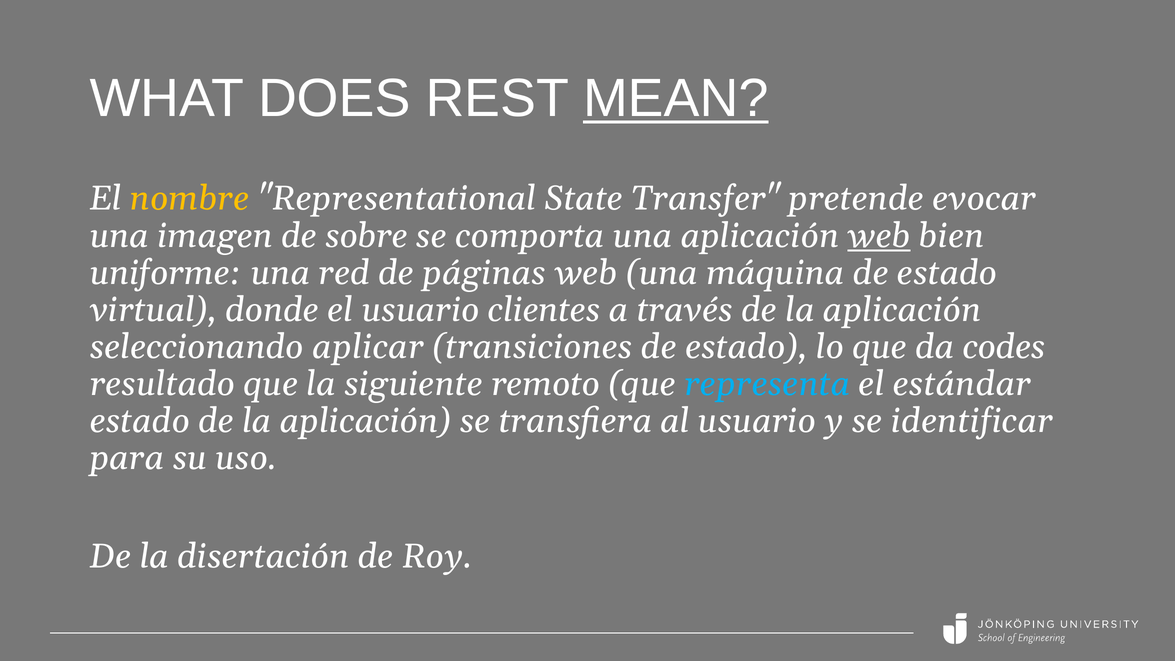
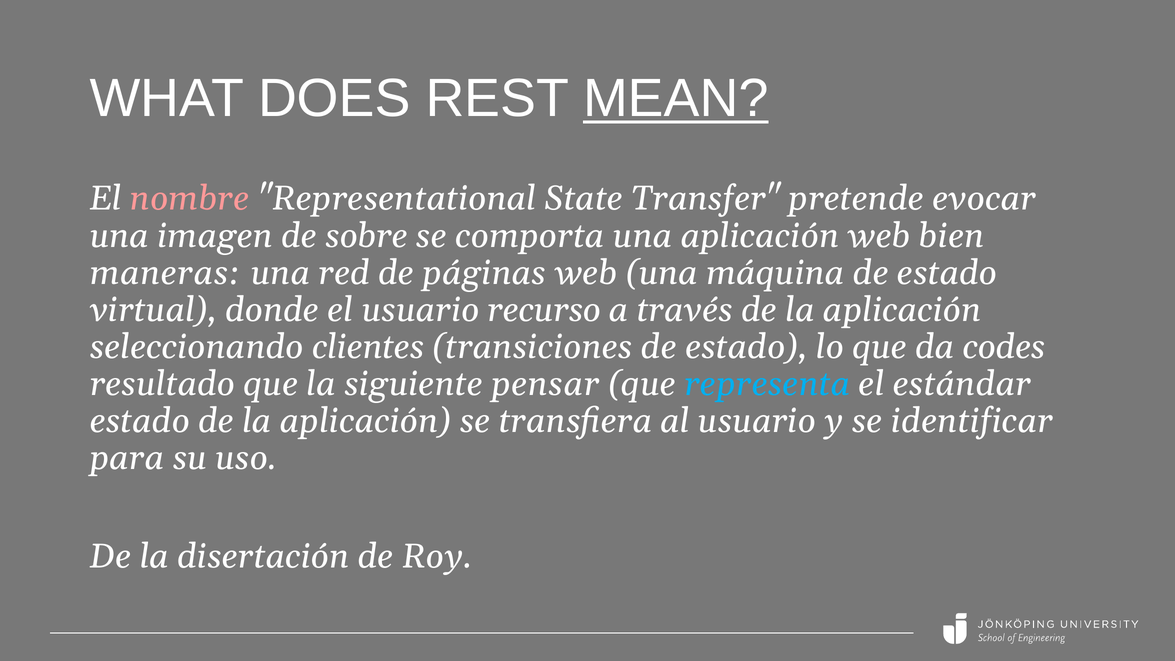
nombre colour: yellow -> pink
web at (879, 236) underline: present -> none
uniforme: uniforme -> maneras
clientes: clientes -> recurso
aplicar: aplicar -> clientes
remoto: remoto -> pensar
